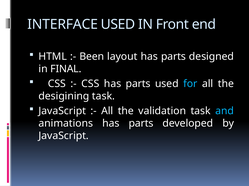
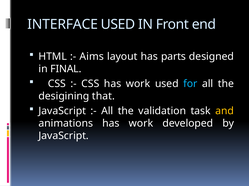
Been: Been -> Aims
CSS has parts: parts -> work
desigining task: task -> that
and colour: light blue -> yellow
animations has parts: parts -> work
